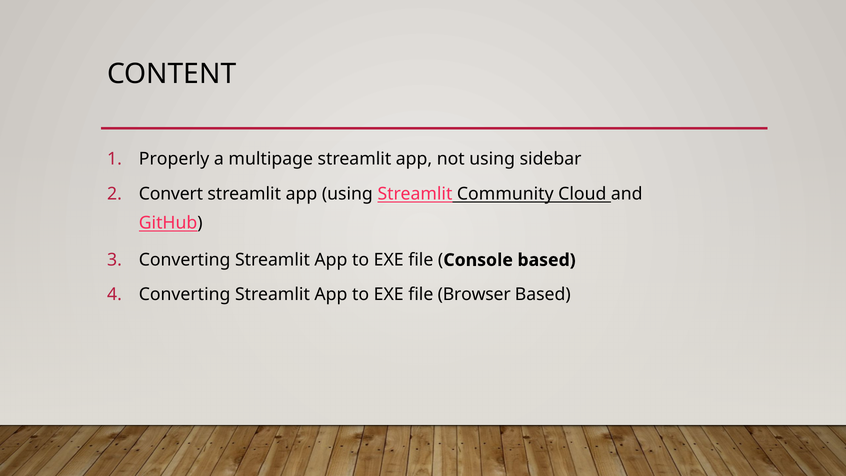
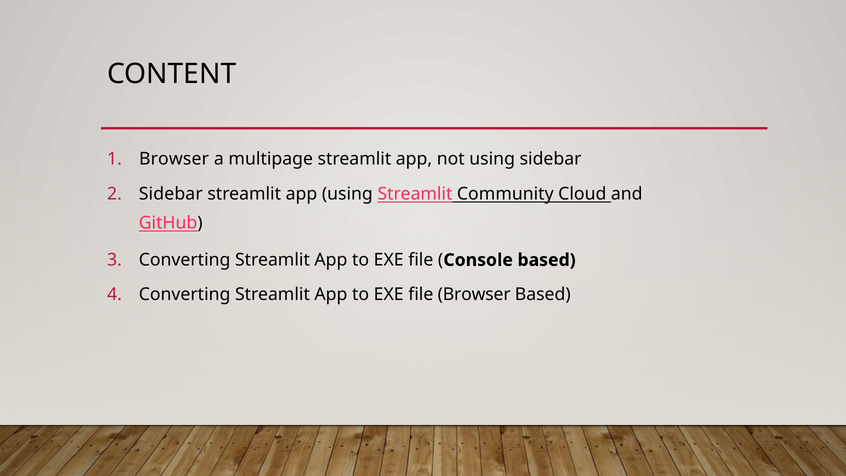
Properly at (174, 159): Properly -> Browser
Convert at (171, 194): Convert -> Sidebar
